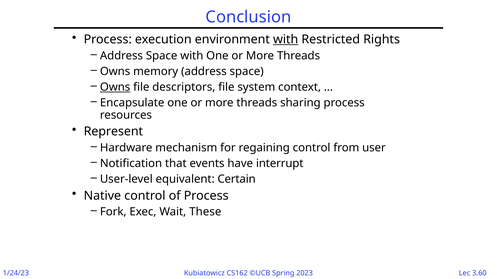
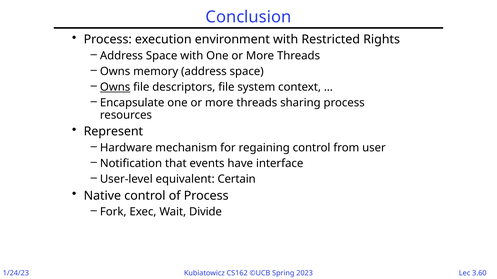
with at (286, 40) underline: present -> none
interrupt: interrupt -> interface
These: These -> Divide
